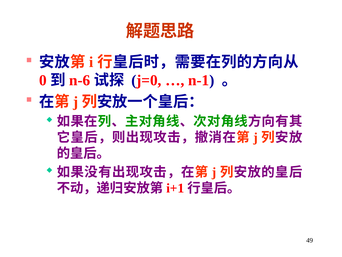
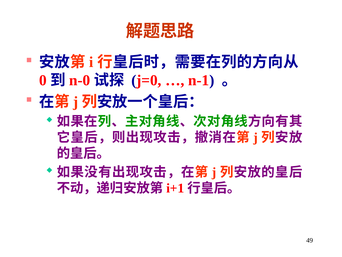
n-6: n-6 -> n-0
